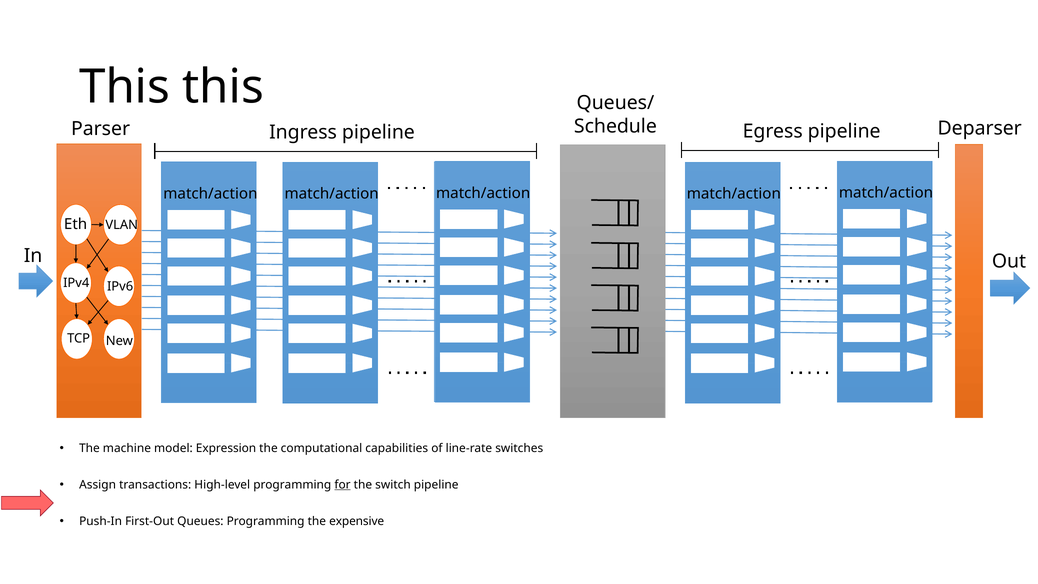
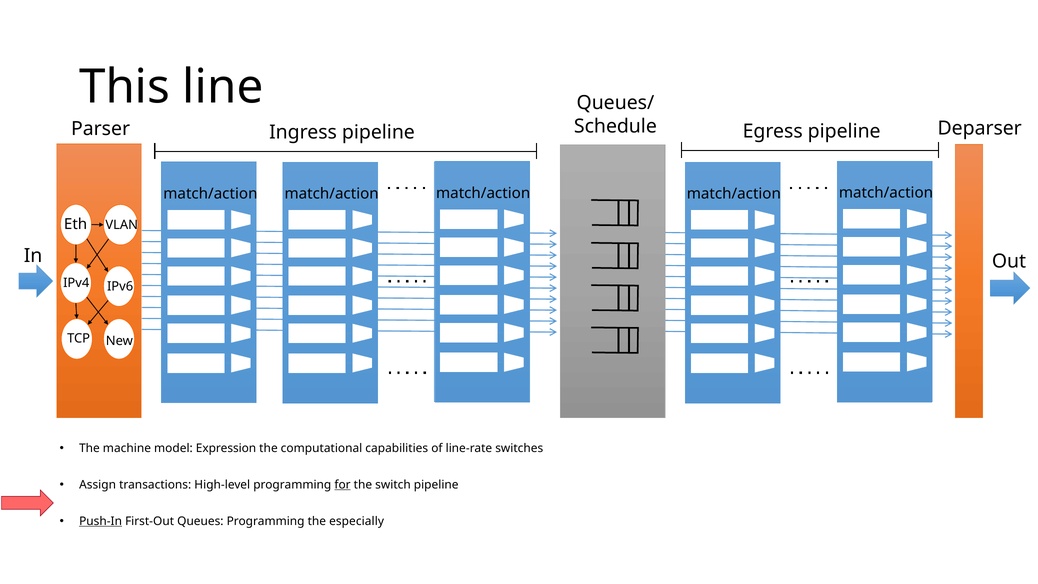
This this: this -> line
Push-In underline: none -> present
expensive: expensive -> especially
